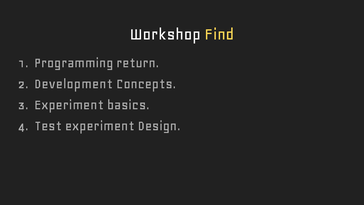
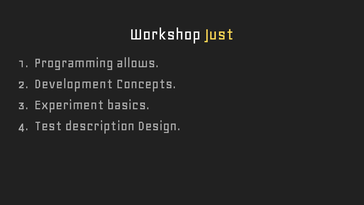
Find: Find -> Just
return: return -> allows
Test experiment: experiment -> description
